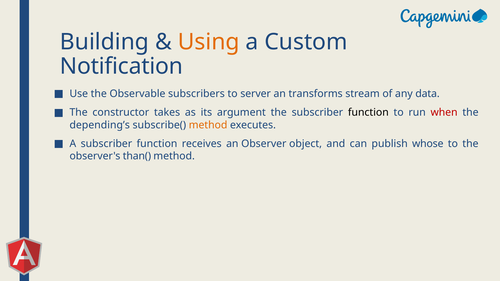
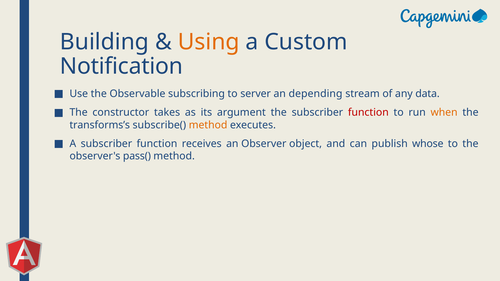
subscribers: subscribers -> subscribing
transforms: transforms -> depending
function at (368, 113) colour: black -> red
when colour: red -> orange
depending’s: depending’s -> transforms’s
than(: than( -> pass(
